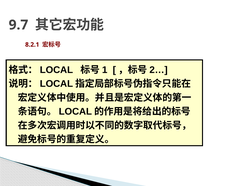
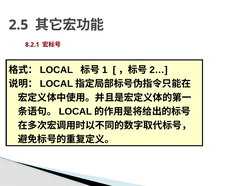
9.7: 9.7 -> 2.5
